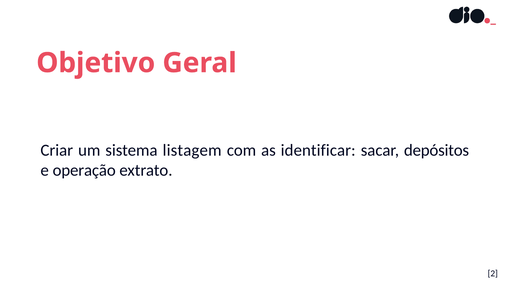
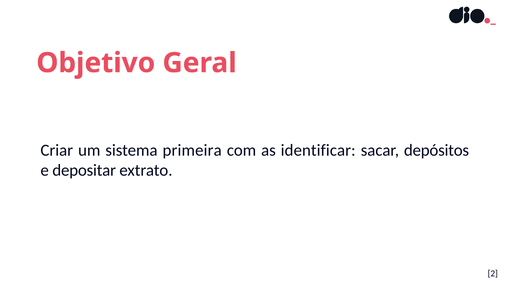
listagem: listagem -> primeira
operação: operação -> depositar
